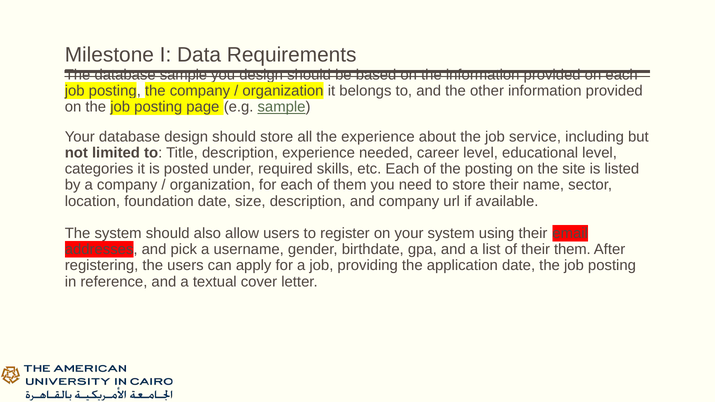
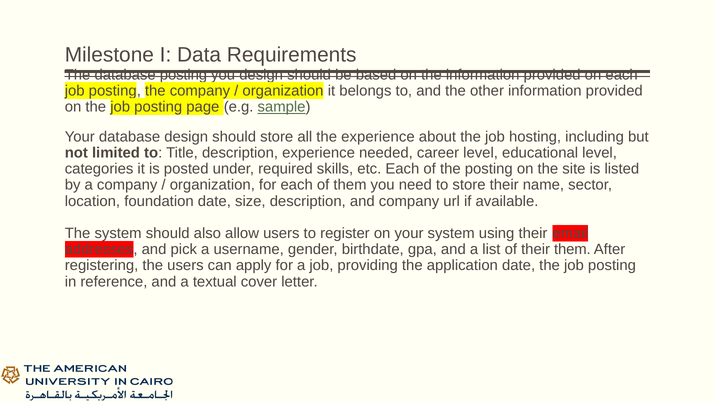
database sample: sample -> posting
service: service -> hosting
